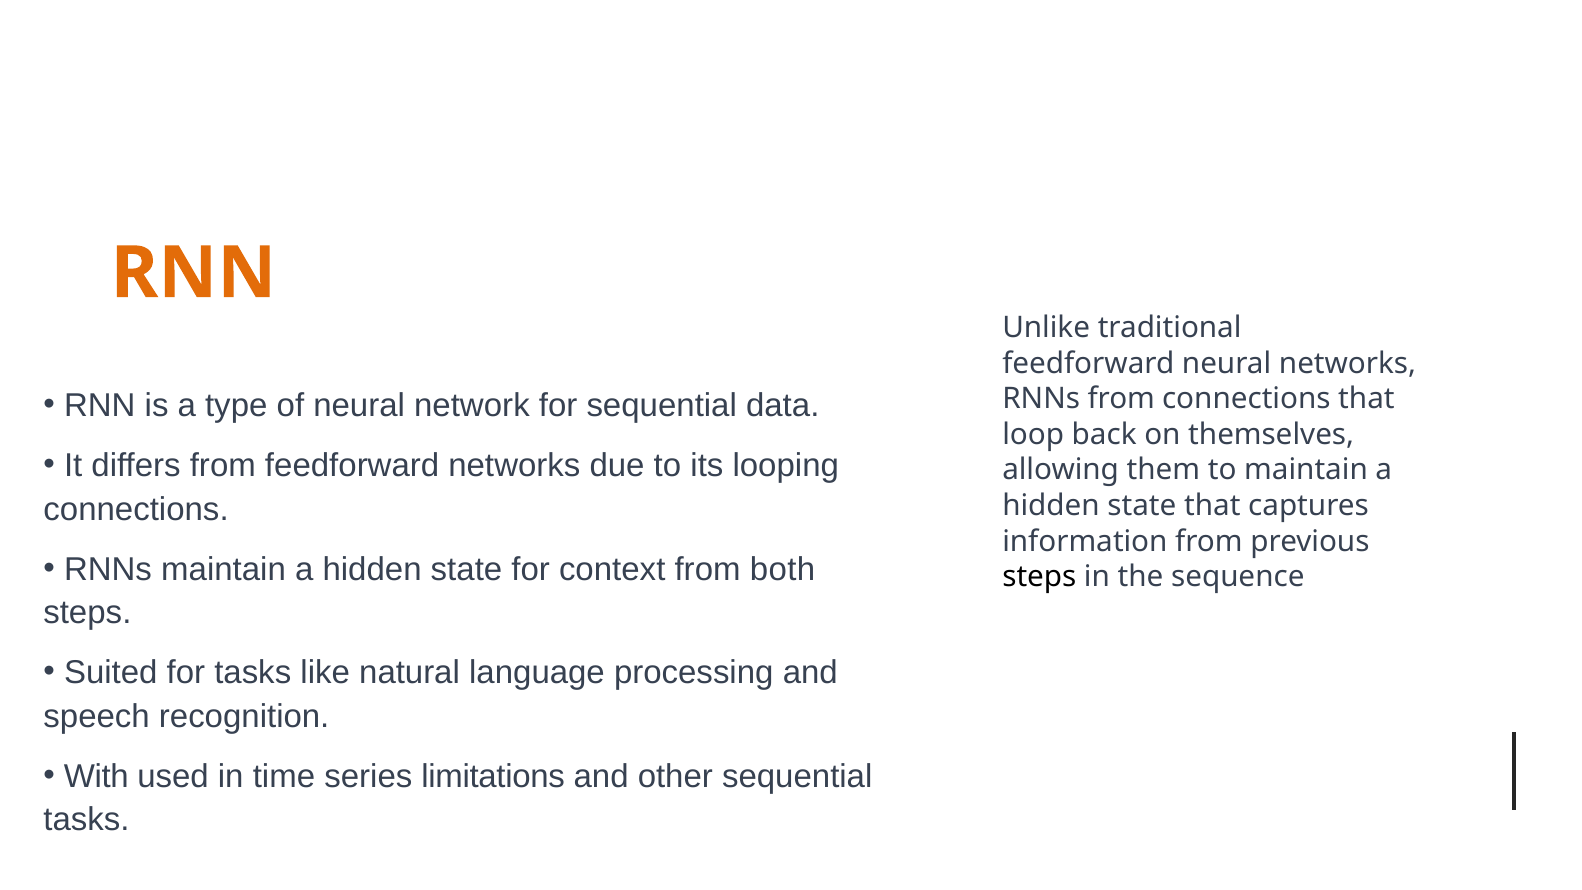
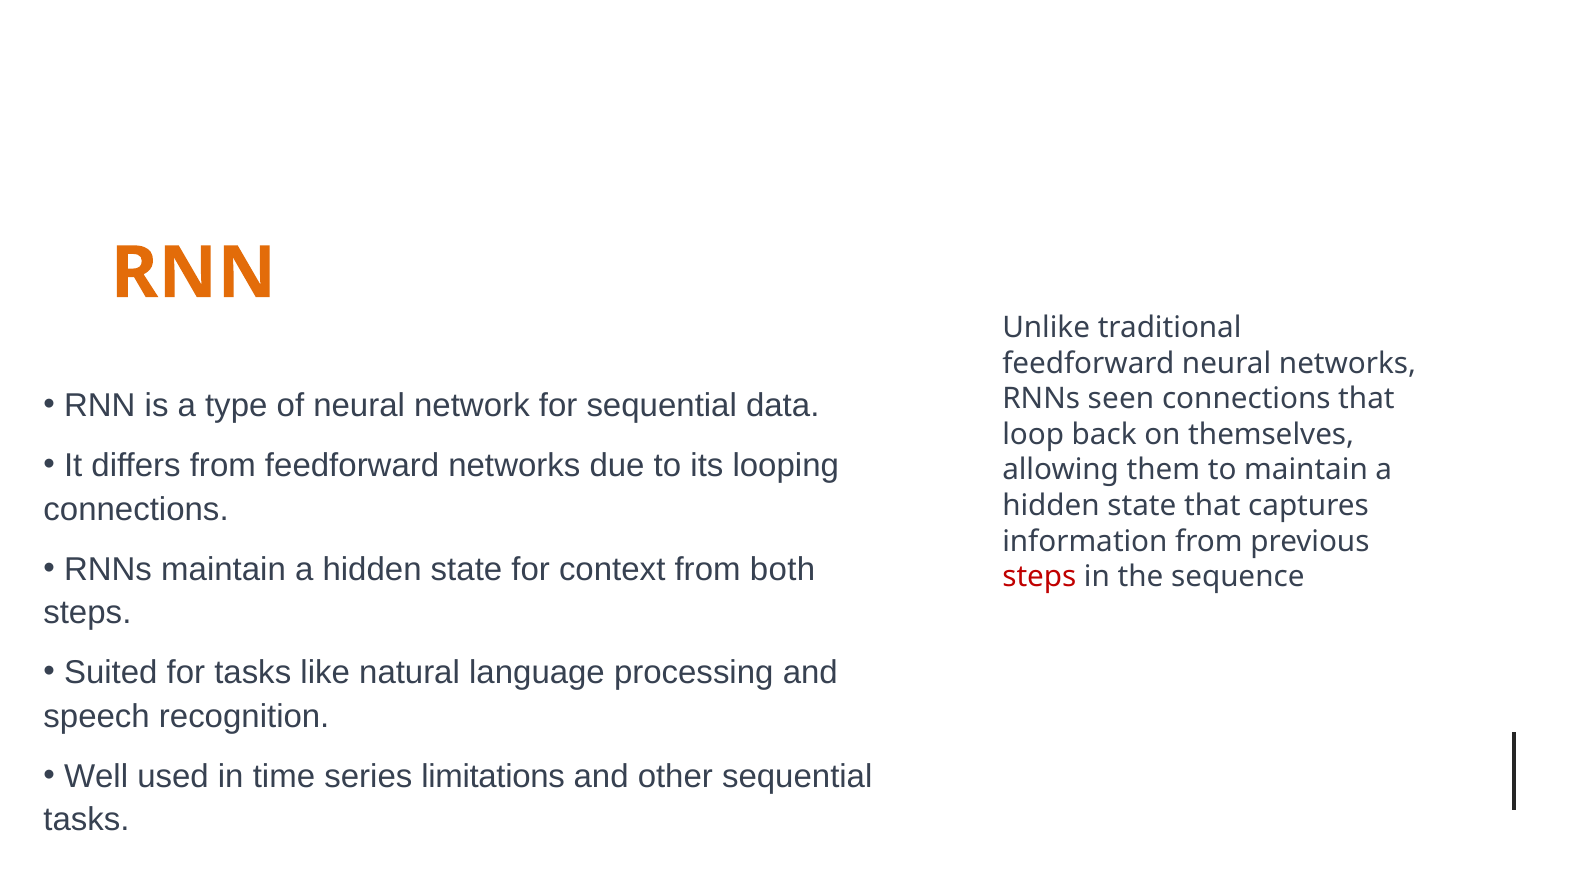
RNNs from: from -> seen
steps at (1039, 577) colour: black -> red
With: With -> Well
